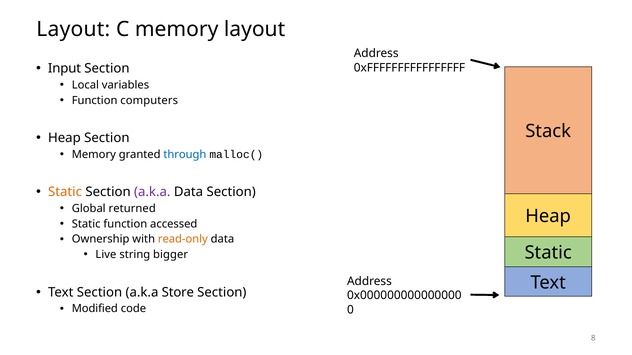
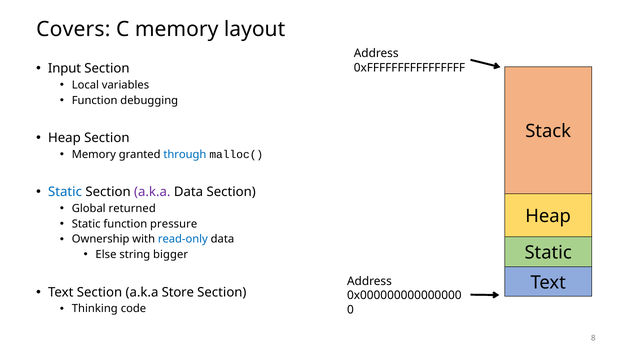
Layout at (73, 29): Layout -> Covers
computers: computers -> debugging
Static at (65, 192) colour: orange -> blue
accessed: accessed -> pressure
read-only colour: orange -> blue
Live: Live -> Else
Modified: Modified -> Thinking
